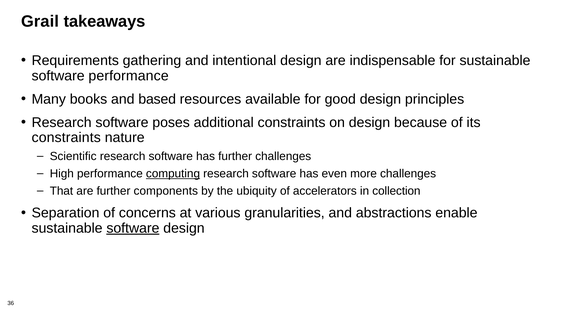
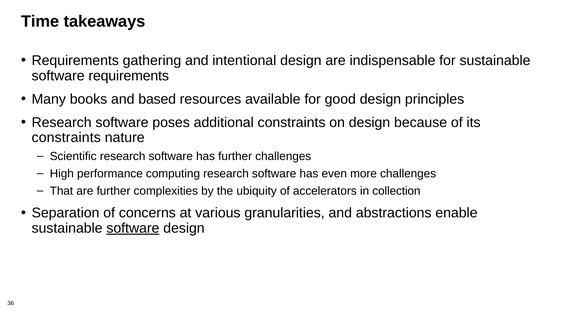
Grail: Grail -> Time
software performance: performance -> requirements
computing underline: present -> none
components: components -> complexities
